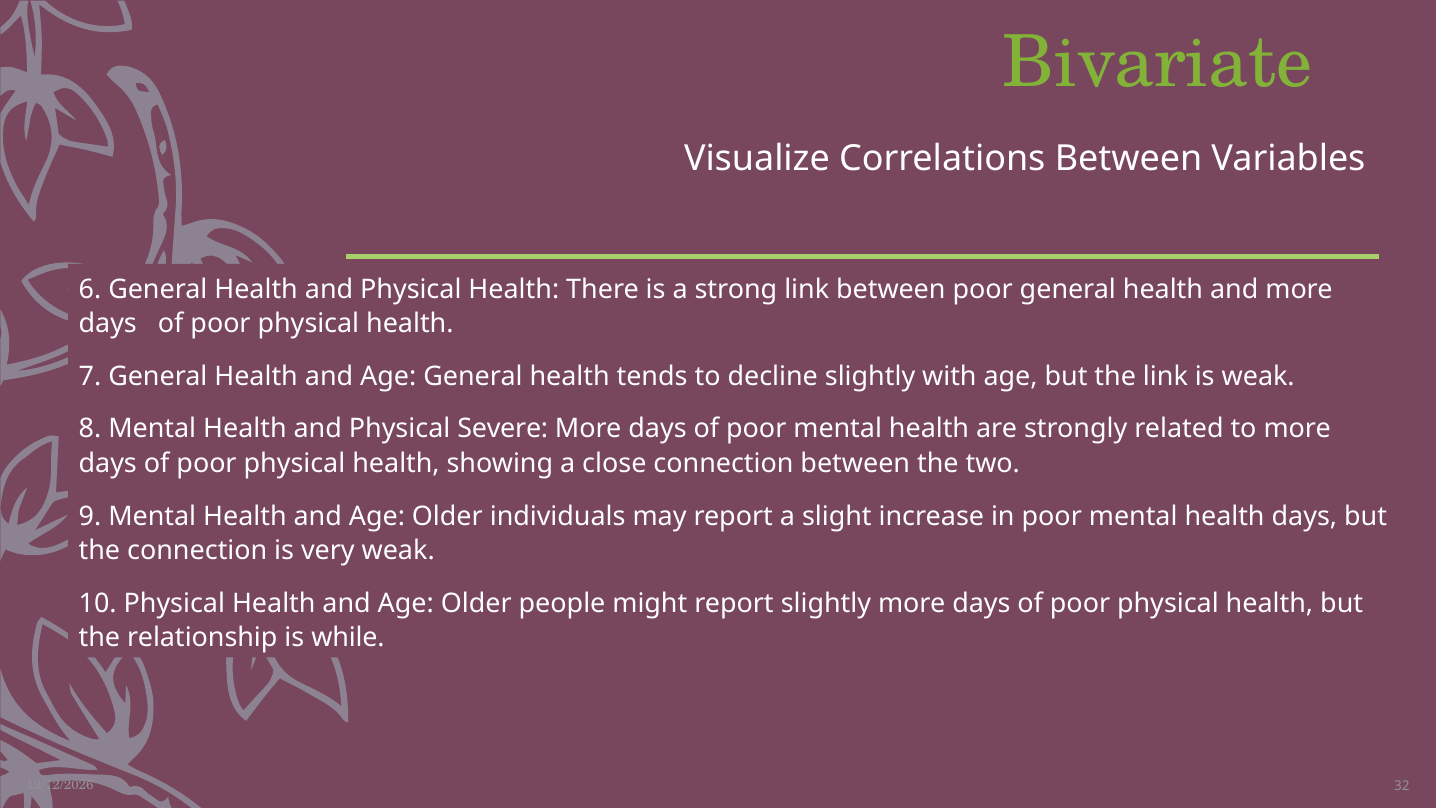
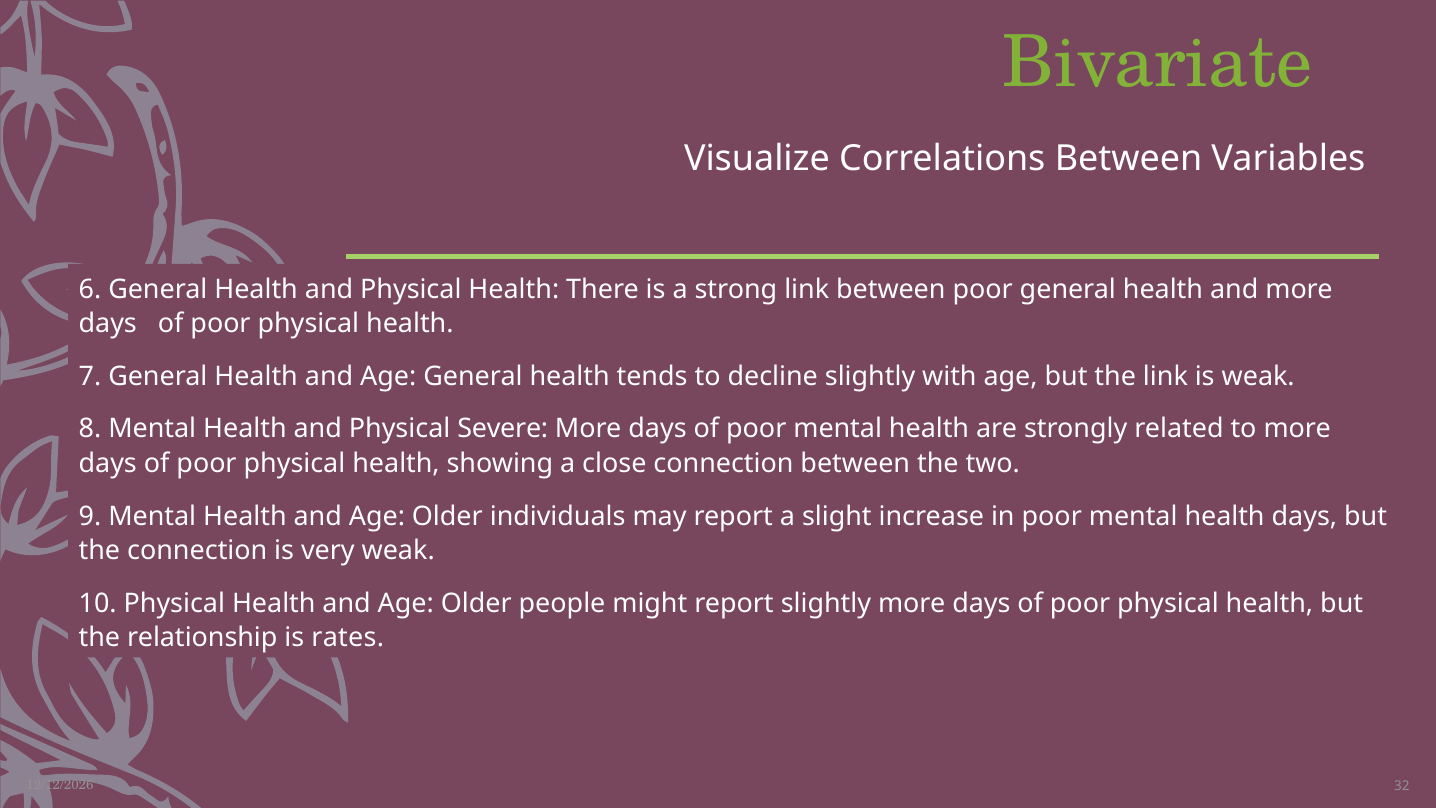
while: while -> rates
